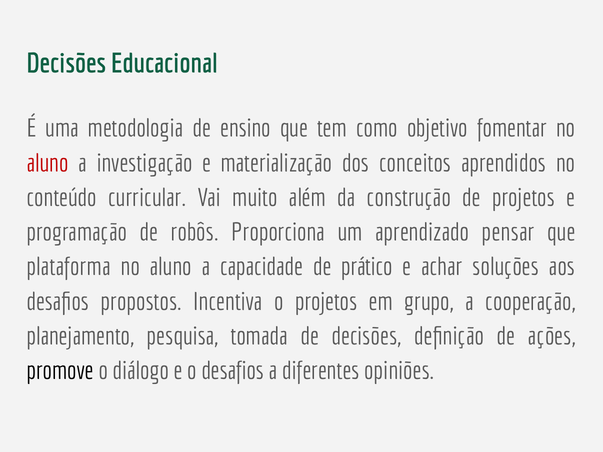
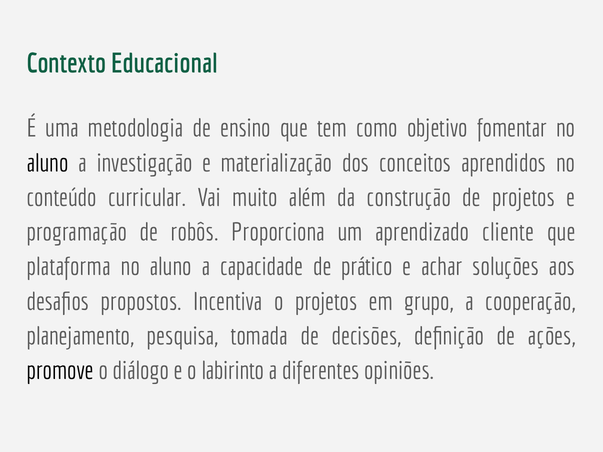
Decisões at (66, 64): Decisões -> Contexto
aluno at (48, 163) colour: red -> black
pensar: pensar -> cliente
o desafios: desafios -> labirinto
